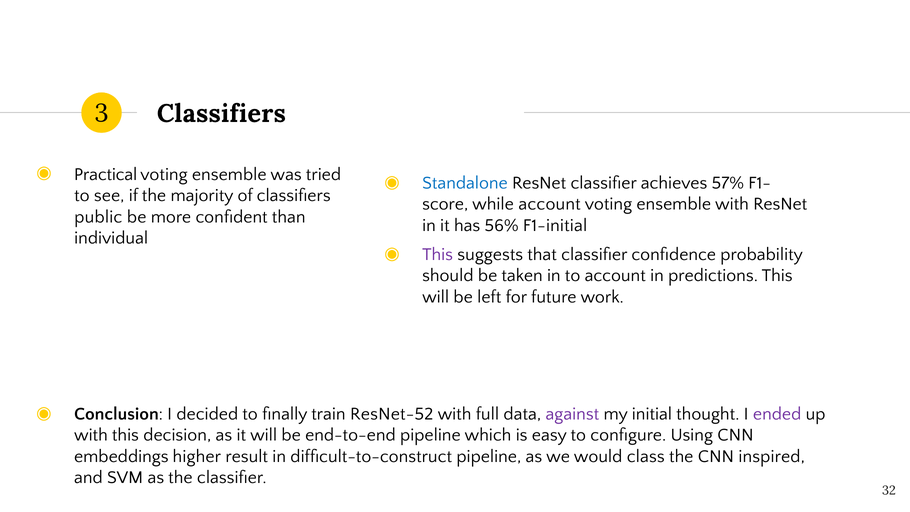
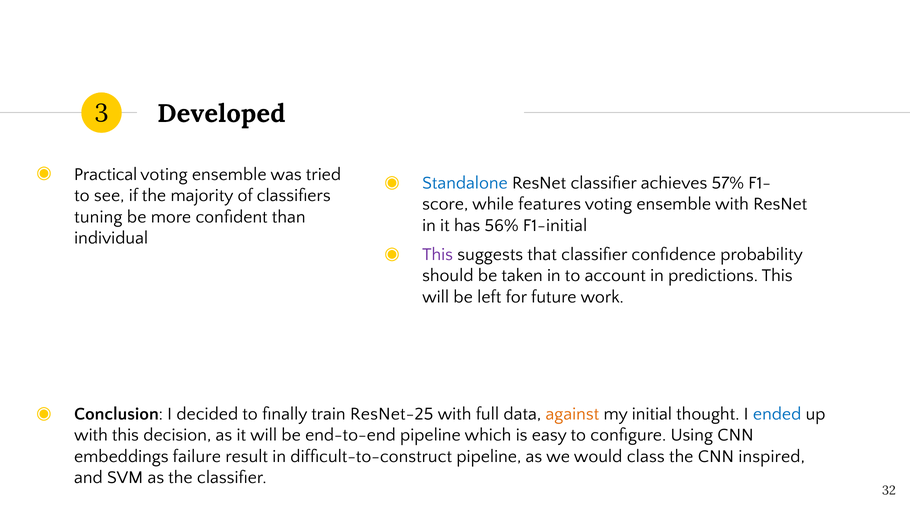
Classifiers at (221, 114): Classifiers -> Developed
while account: account -> features
public: public -> tuning
ResNet-52: ResNet-52 -> ResNet-25
against colour: purple -> orange
ended colour: purple -> blue
higher: higher -> failure
